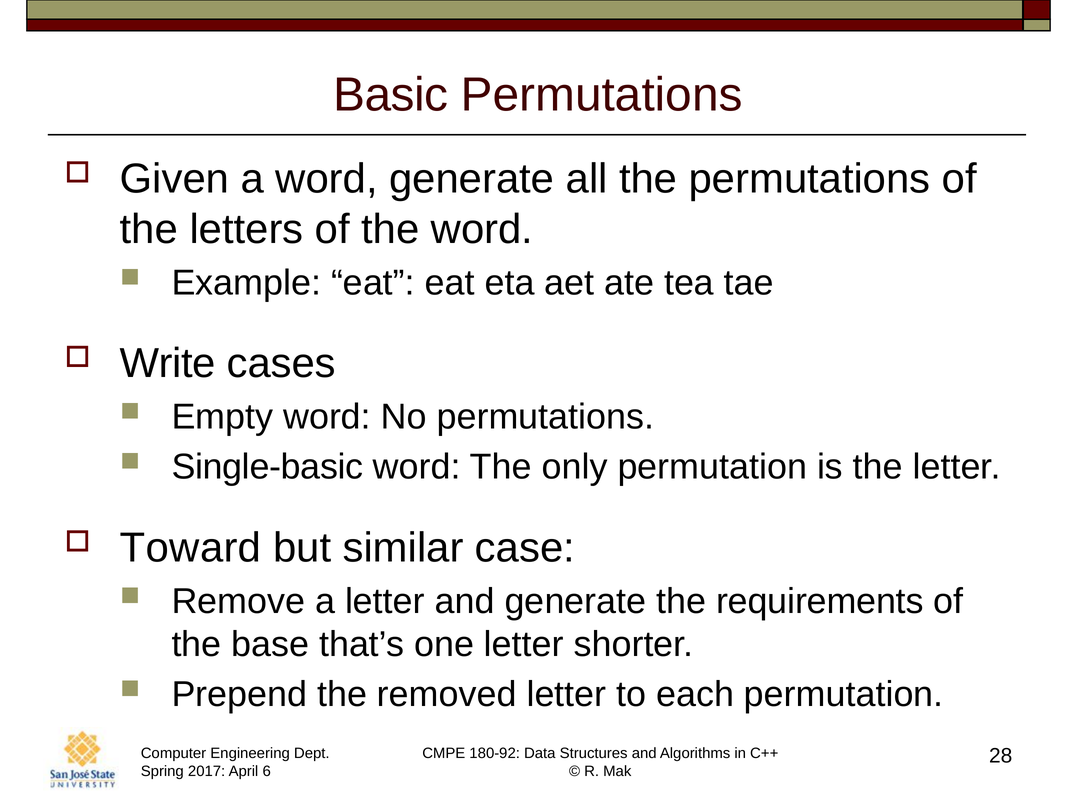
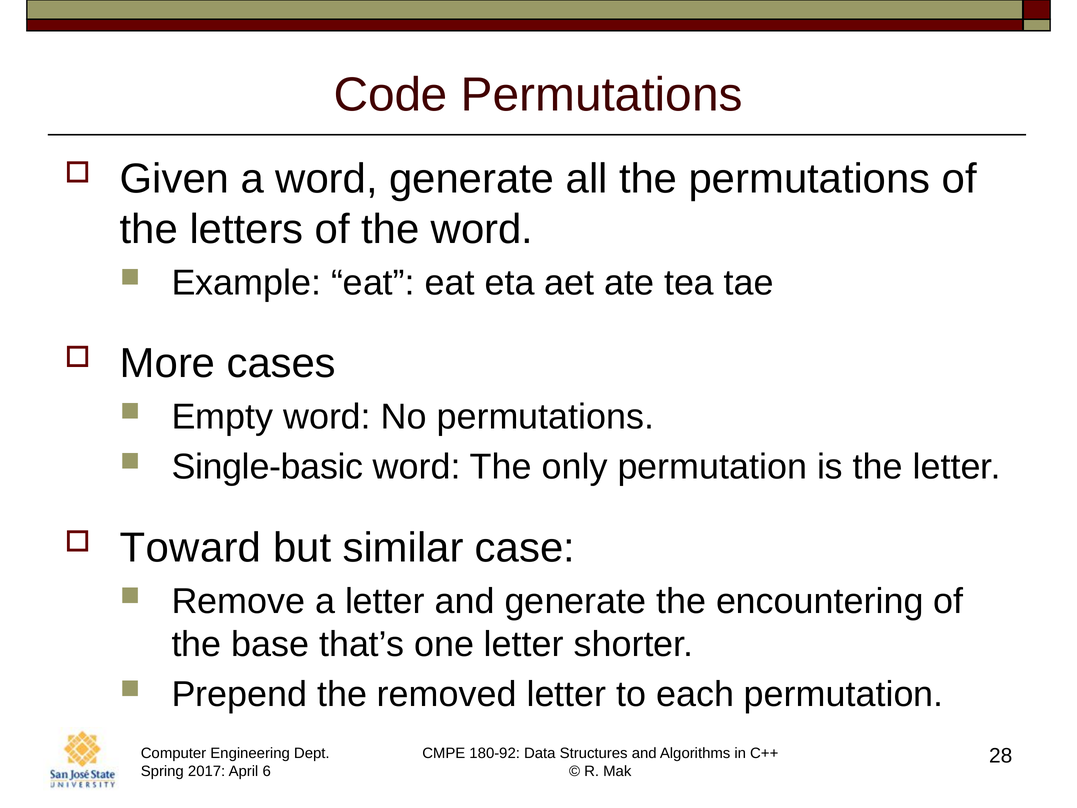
Basic: Basic -> Code
Write: Write -> More
requirements: requirements -> encountering
